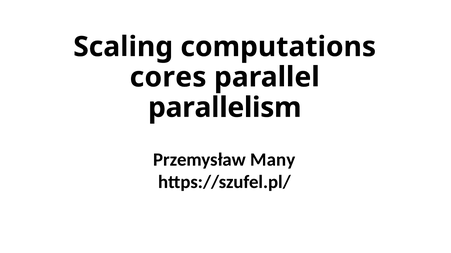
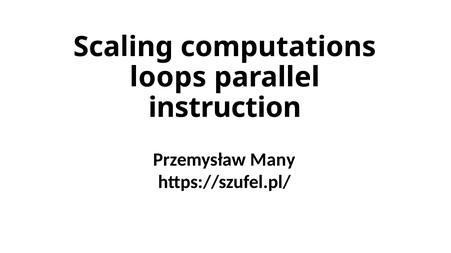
cores: cores -> loops
parallelism: parallelism -> instruction
